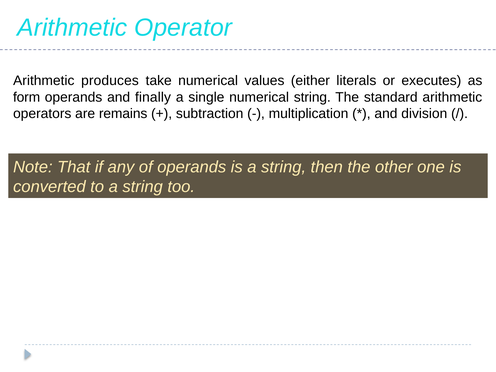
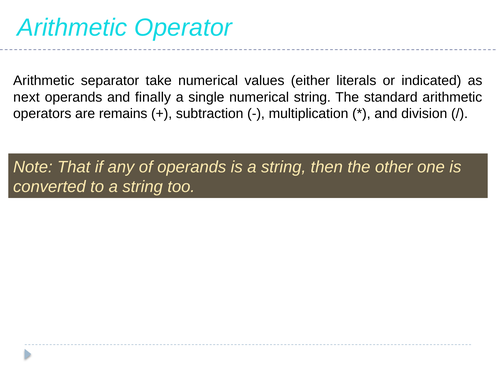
produces: produces -> separator
executes: executes -> indicated
form: form -> next
